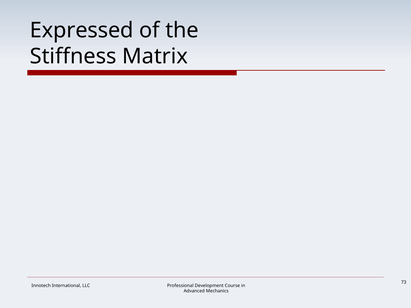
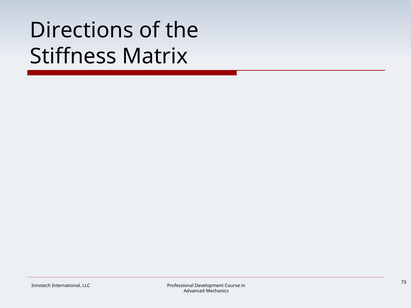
Expressed: Expressed -> Directions
